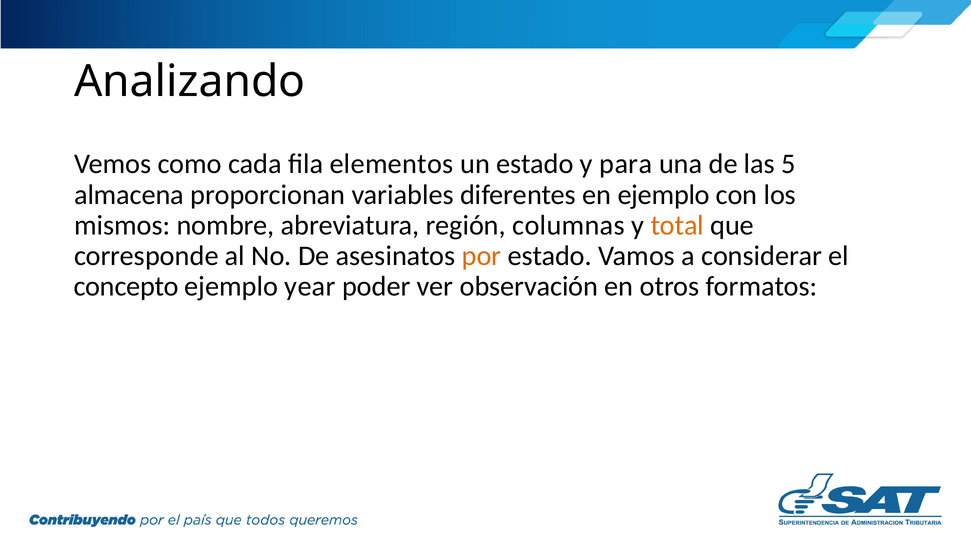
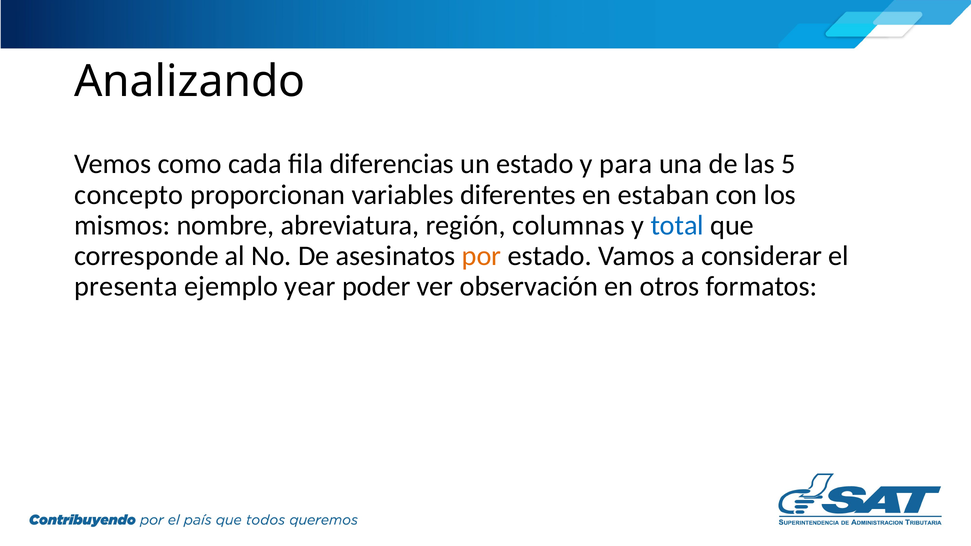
elementos: elementos -> diferencias
almacena: almacena -> concepto
en ejemplo: ejemplo -> estaban
total colour: orange -> blue
concepto: concepto -> presenta
